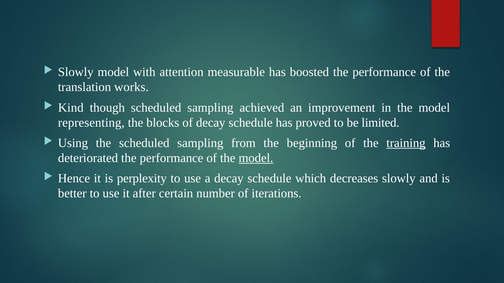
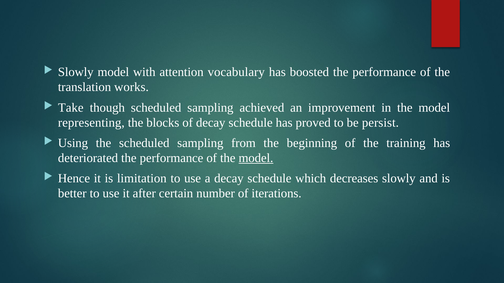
measurable: measurable -> vocabulary
Kind: Kind -> Take
limited: limited -> persist
training underline: present -> none
perplexity: perplexity -> limitation
